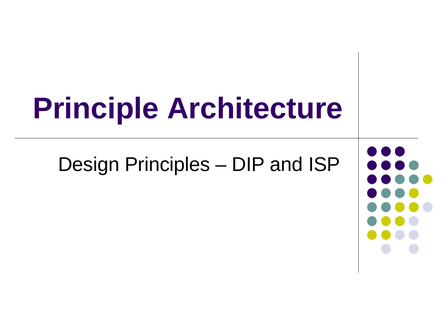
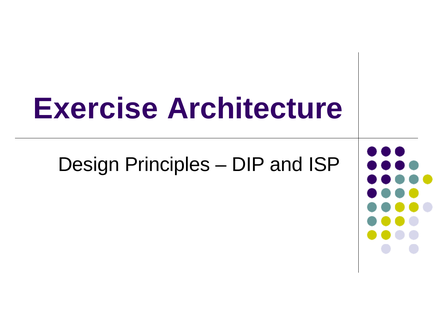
Principle: Principle -> Exercise
